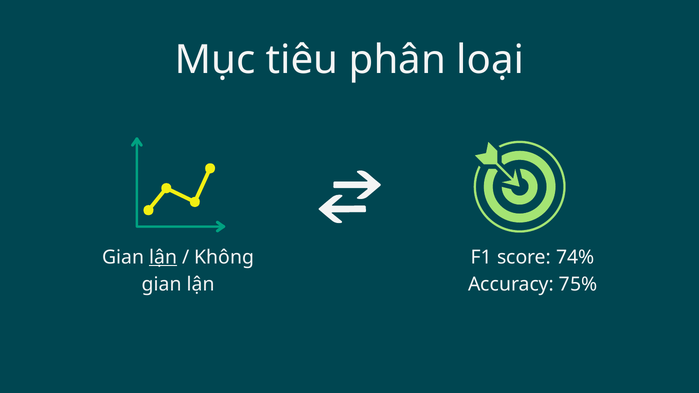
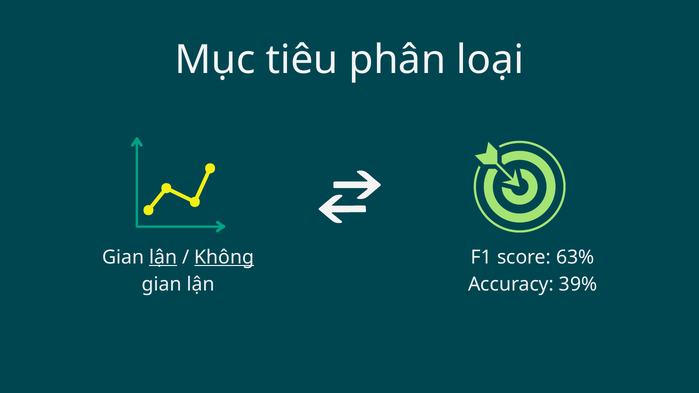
Không underline: none -> present
74%: 74% -> 63%
75%: 75% -> 39%
